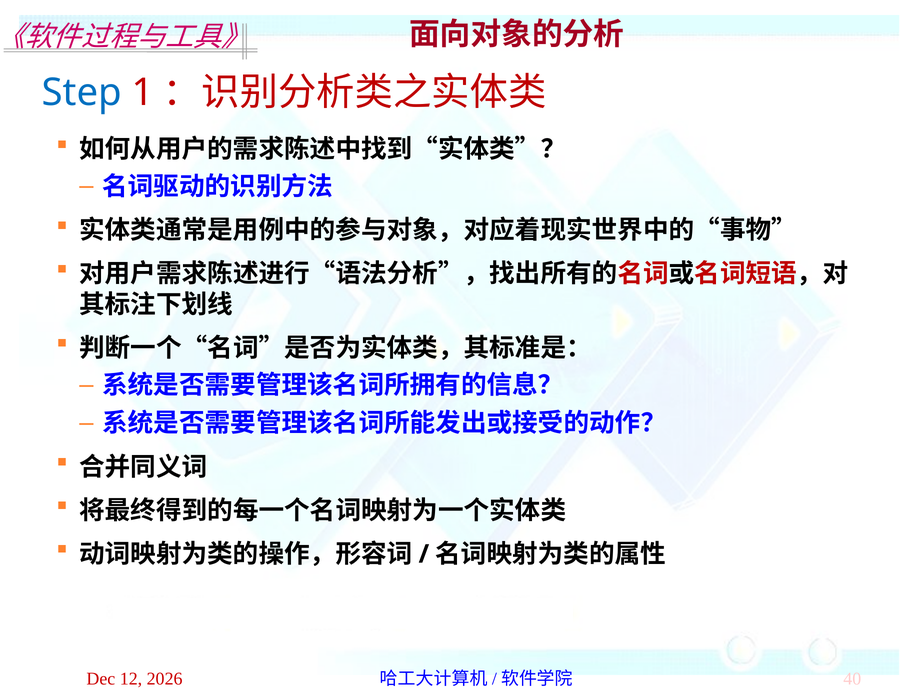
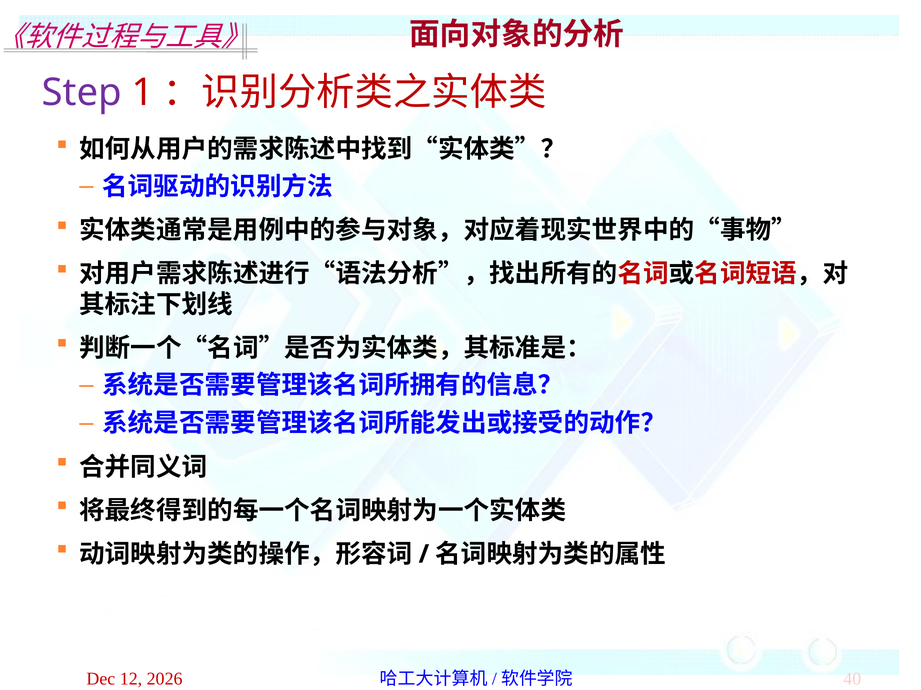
Step colour: blue -> purple
